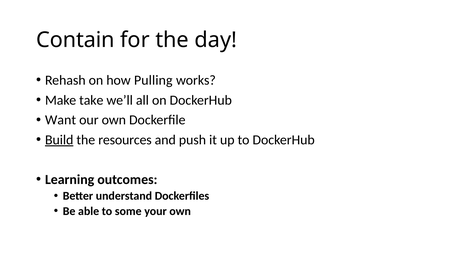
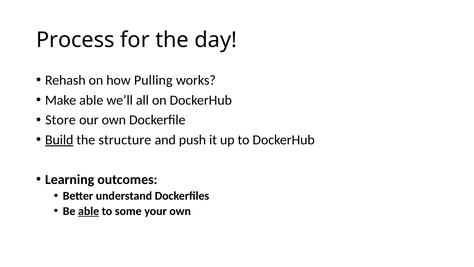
Contain: Contain -> Process
Make take: take -> able
Want: Want -> Store
resources: resources -> structure
able at (89, 211) underline: none -> present
